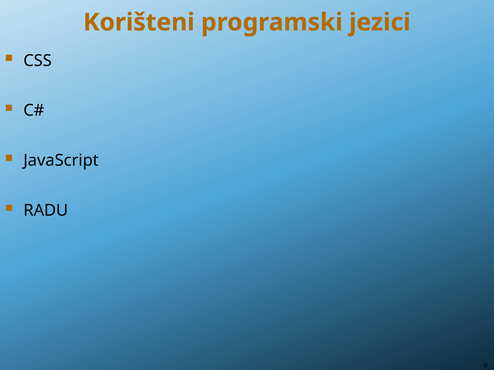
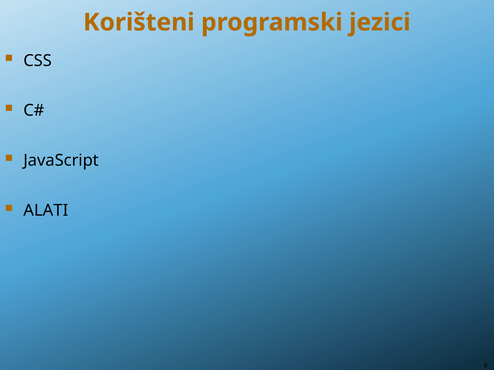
RADU: RADU -> ALATI
